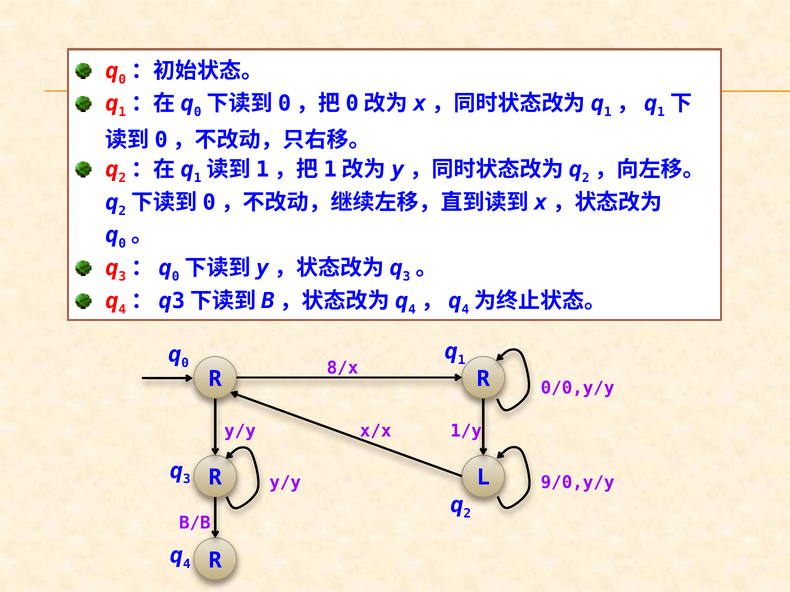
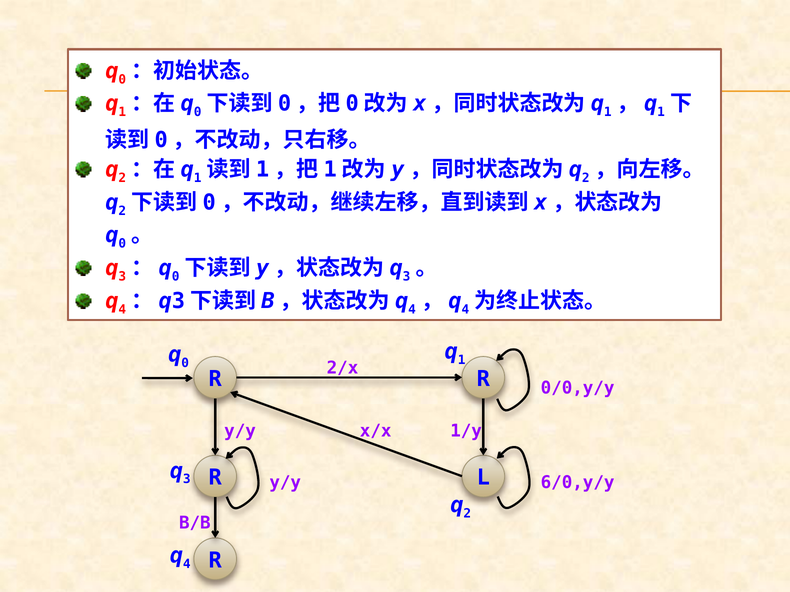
8/x: 8/x -> 2/x
9/0,y/y: 9/0,y/y -> 6/0,y/y
